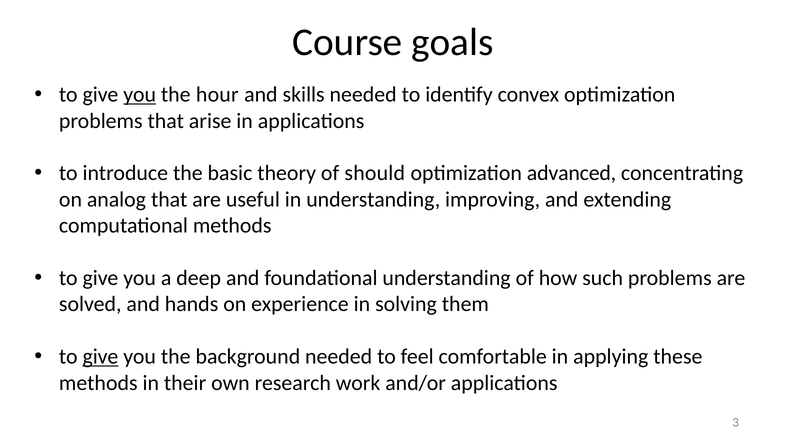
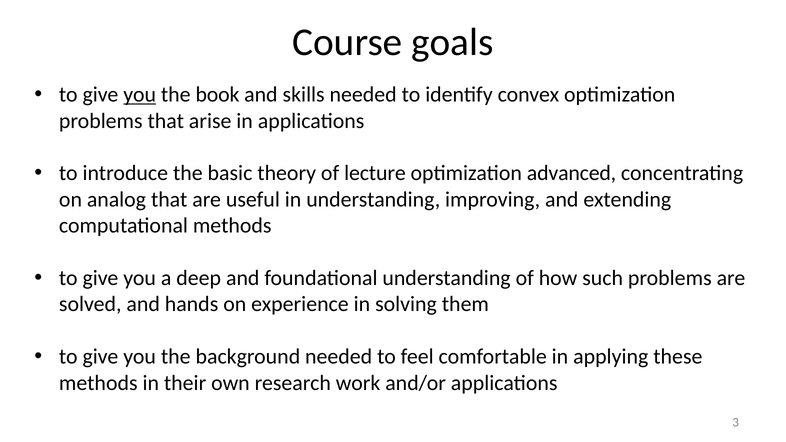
hour: hour -> book
should: should -> lecture
give at (100, 357) underline: present -> none
